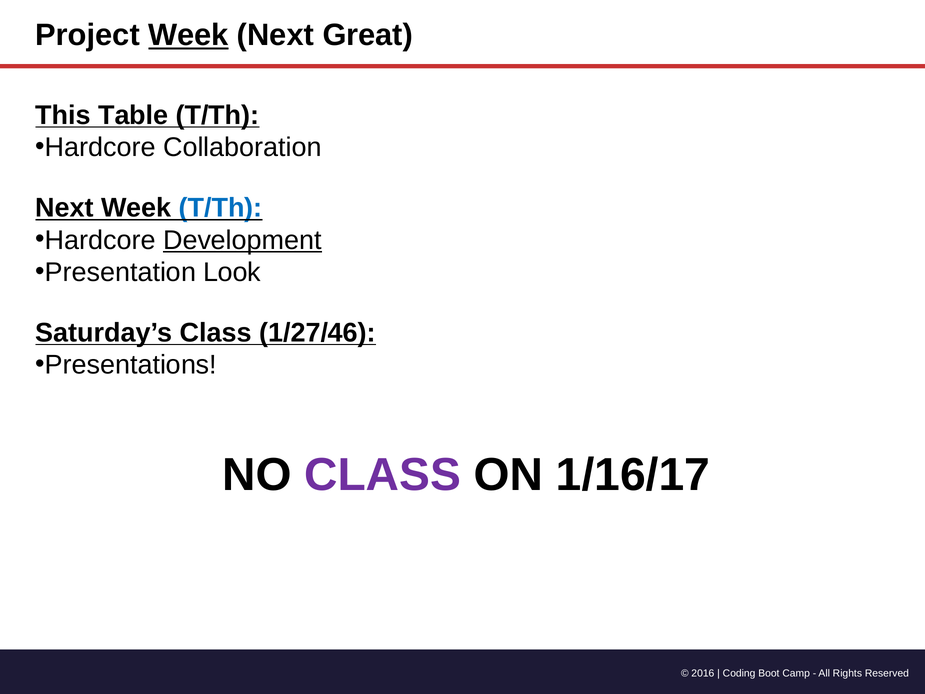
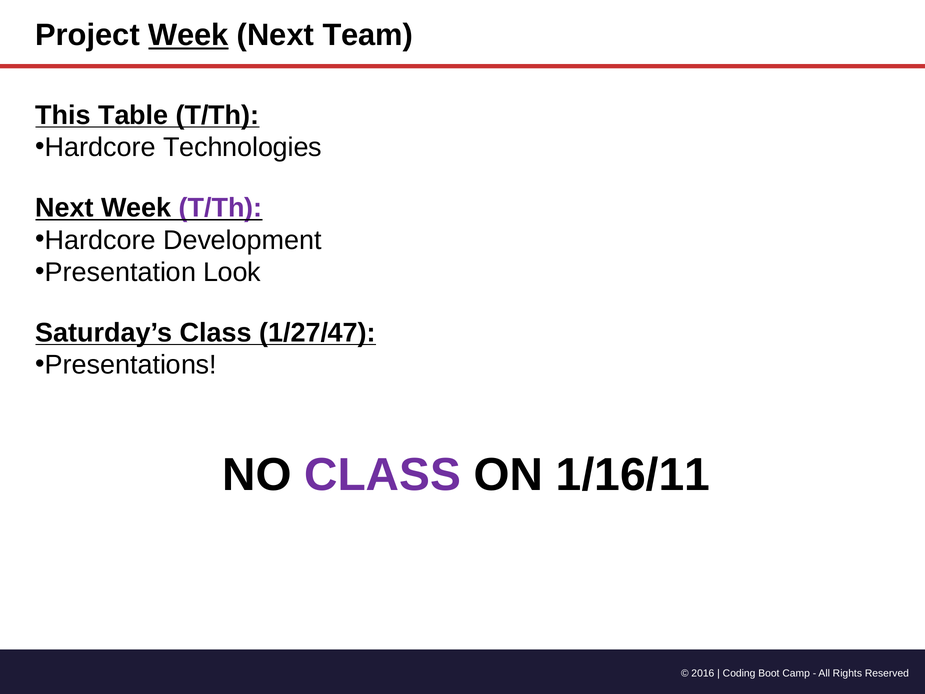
Great: Great -> Team
Collaboration: Collaboration -> Technologies
T/Th at (221, 208) colour: blue -> purple
Development underline: present -> none
1/27/46: 1/27/46 -> 1/27/47
1/16/17: 1/16/17 -> 1/16/11
